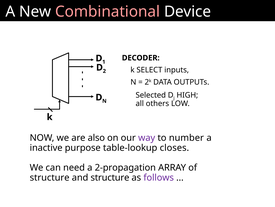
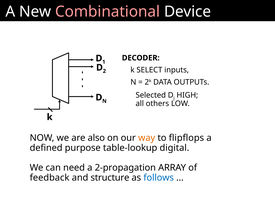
way colour: purple -> orange
number: number -> flipflops
inactive: inactive -> defined
closes: closes -> digital
structure at (50, 177): structure -> feedback
follows colour: purple -> blue
